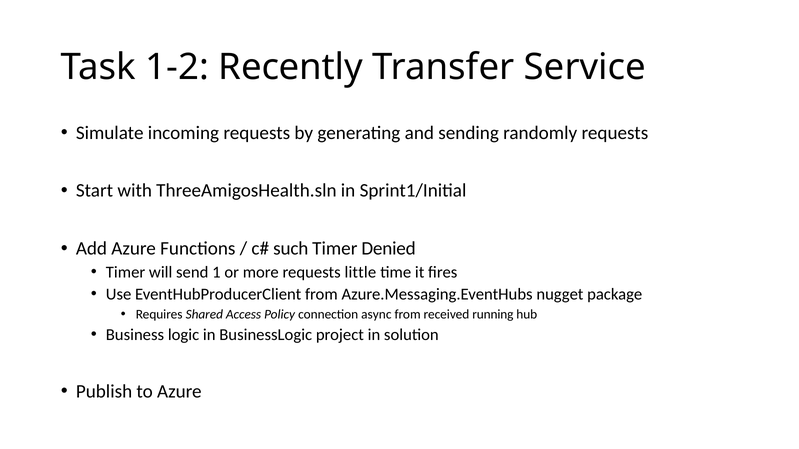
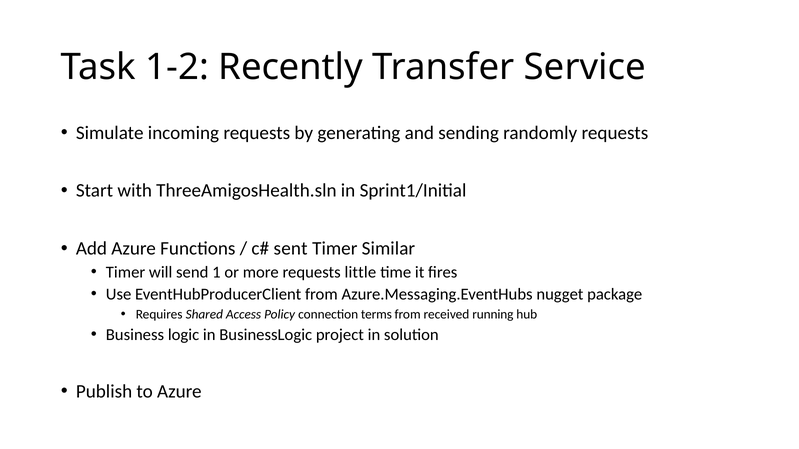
such: such -> sent
Denied: Denied -> Similar
async: async -> terms
